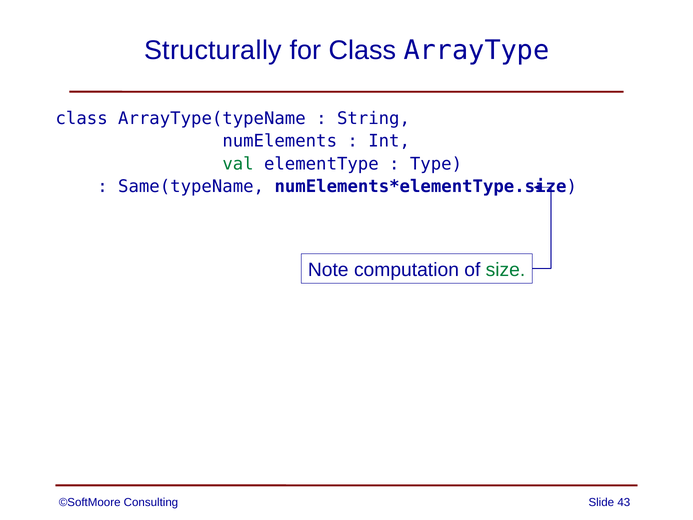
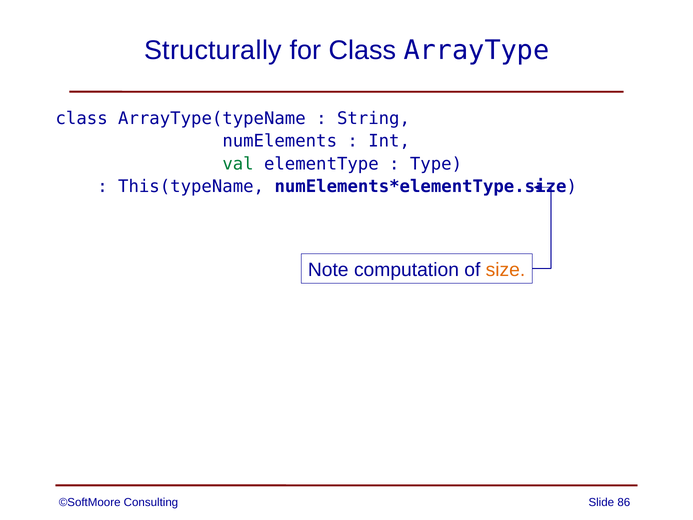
Same(typeName: Same(typeName -> This(typeName
size colour: green -> orange
43: 43 -> 86
